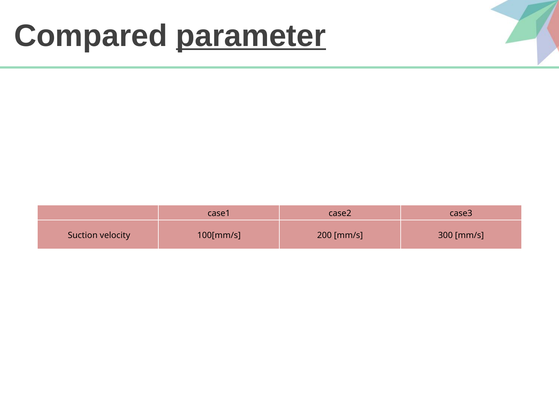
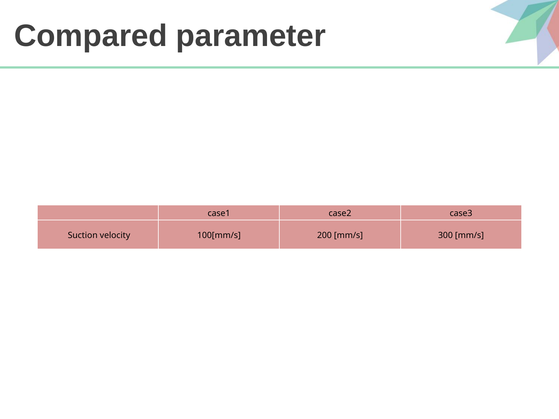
parameter underline: present -> none
